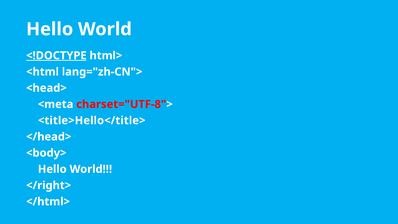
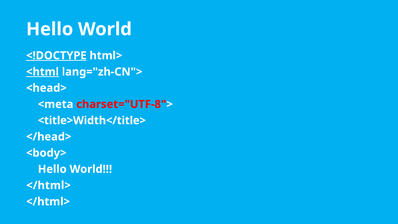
<html underline: none -> present
<title>Hello</title>: <title>Hello</title> -> <title>Width</title>
</right> at (49, 185): </right> -> </html>
